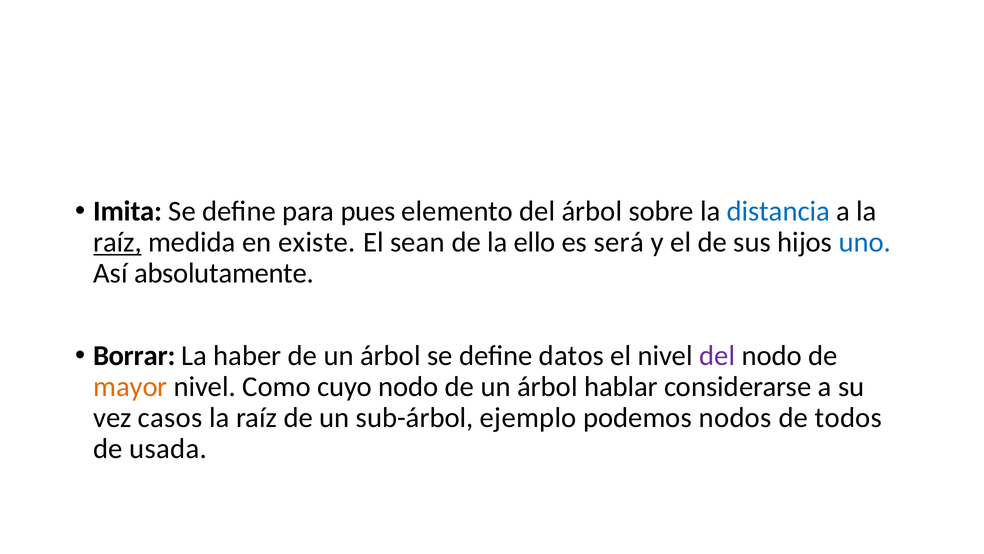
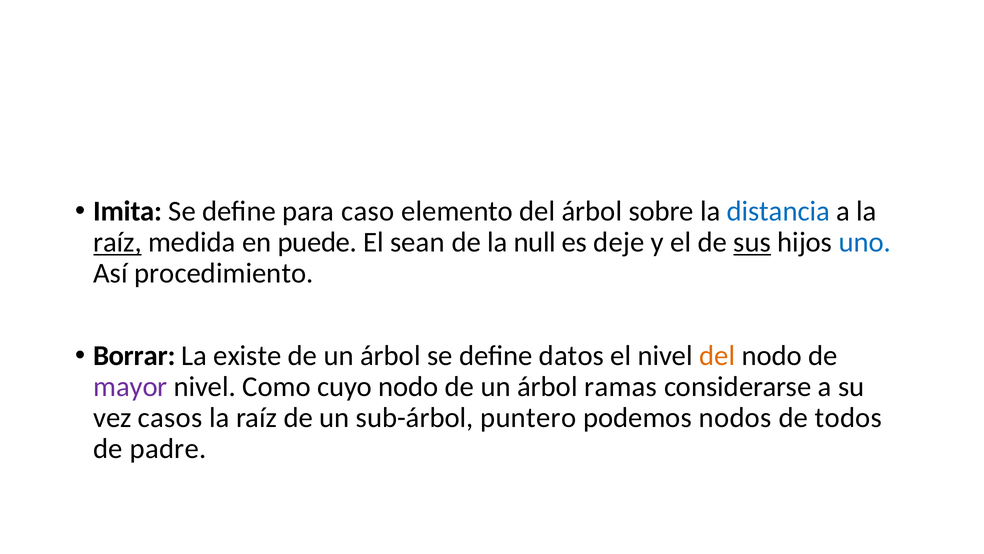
pues: pues -> caso
existe: existe -> puede
ello: ello -> null
será: será -> deje
sus underline: none -> present
absolutamente: absolutamente -> procedimiento
haber: haber -> existe
del at (717, 356) colour: purple -> orange
mayor colour: orange -> purple
hablar: hablar -> ramas
ejemplo: ejemplo -> puntero
usada: usada -> padre
